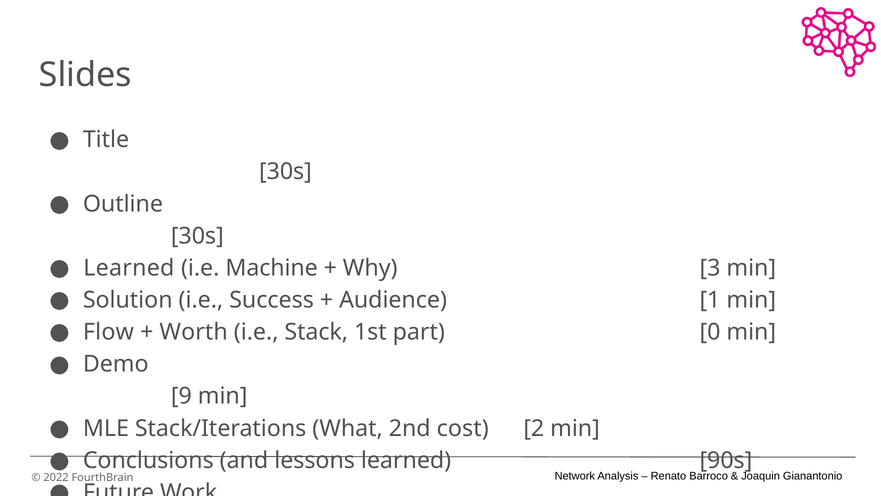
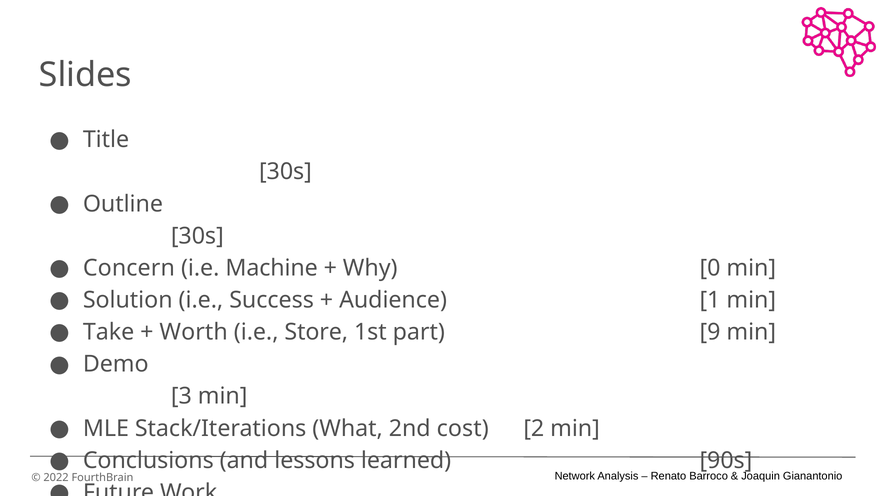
Learned at (129, 268): Learned -> Concern
3: 3 -> 0
Flow: Flow -> Take
Stack: Stack -> Store
0: 0 -> 9
9: 9 -> 3
